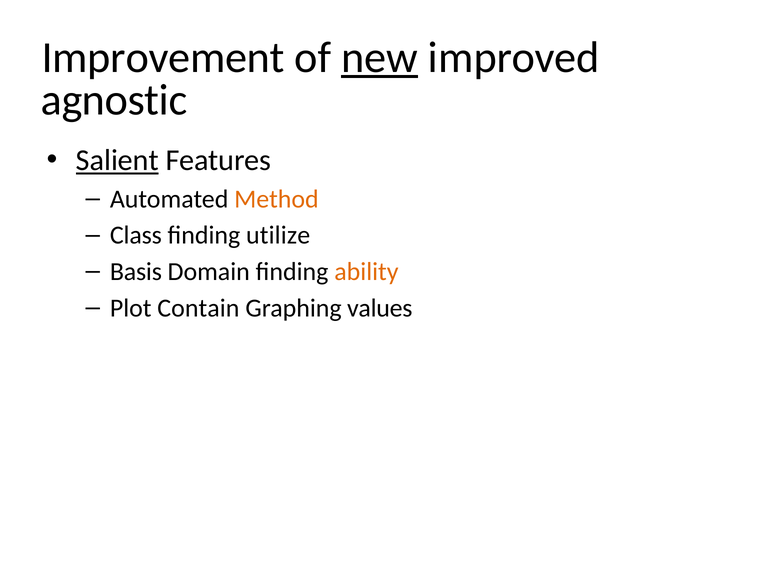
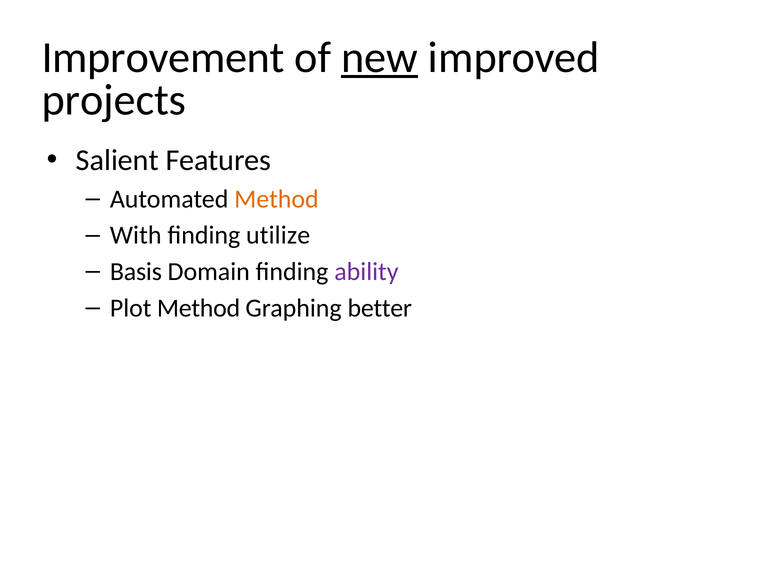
agnostic: agnostic -> projects
Salient underline: present -> none
Class: Class -> With
ability colour: orange -> purple
Plot Contain: Contain -> Method
values: values -> better
